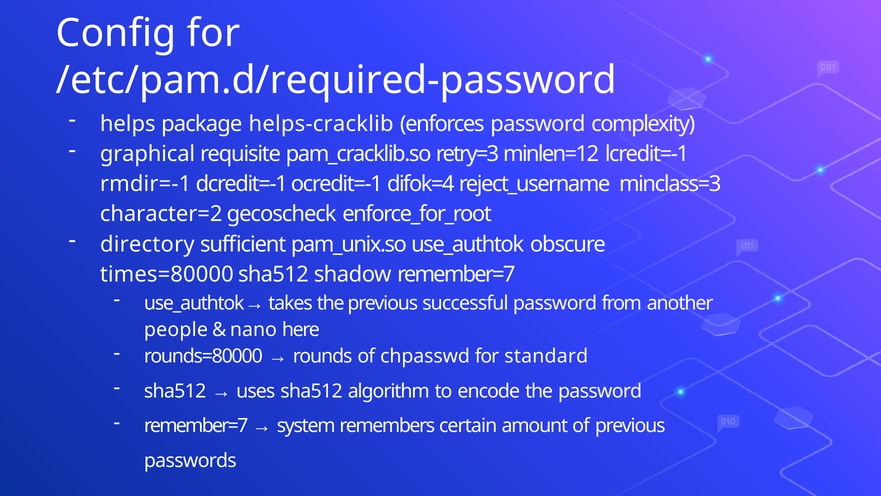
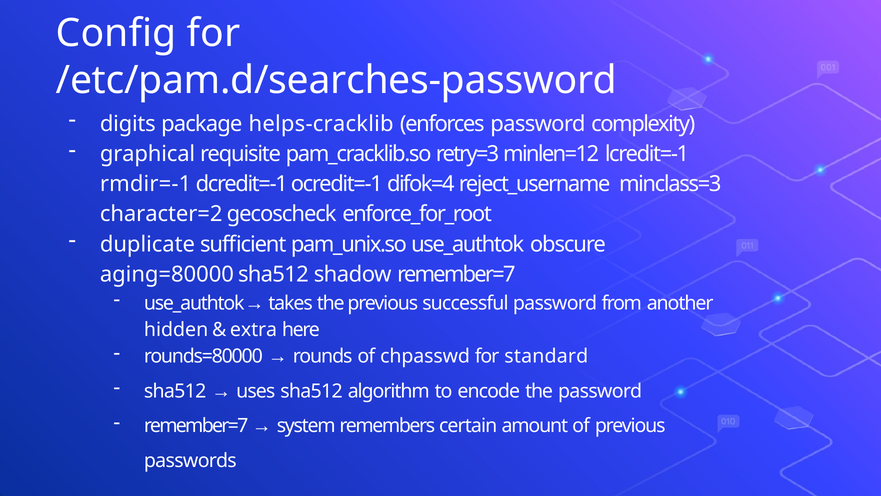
/etc/pam.d/required-password: /etc/pam.d/required-password -> /etc/pam.d/searches-password
helps: helps -> digits
directory: directory -> duplicate
times=80000: times=80000 -> aging=80000
people: people -> hidden
nano: nano -> extra
